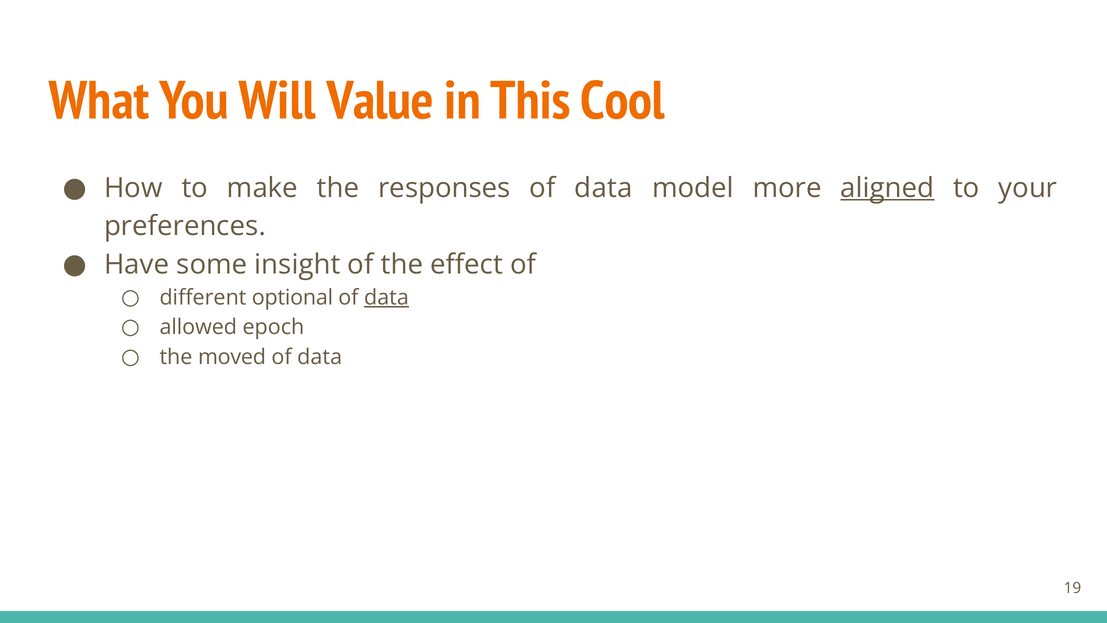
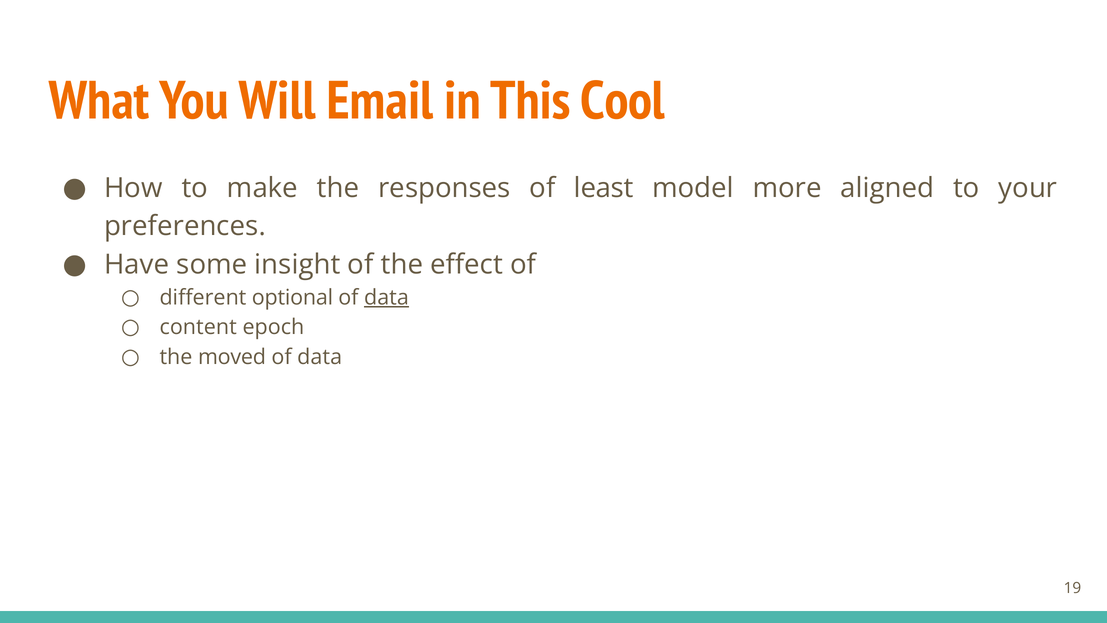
Value: Value -> Email
responses of data: data -> least
aligned underline: present -> none
allowed: allowed -> content
